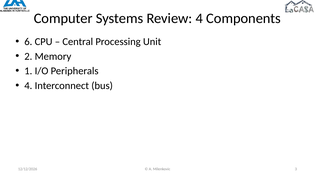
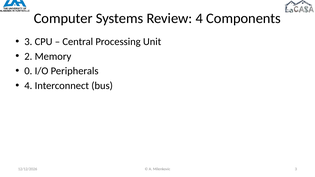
6 at (28, 42): 6 -> 3
1: 1 -> 0
